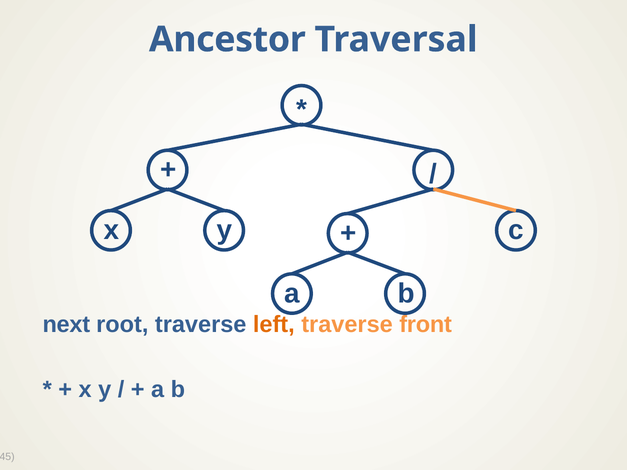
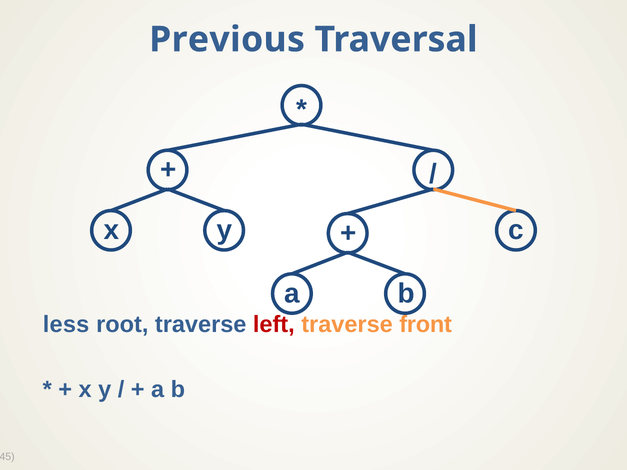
Ancestor: Ancestor -> Previous
next: next -> less
left colour: orange -> red
